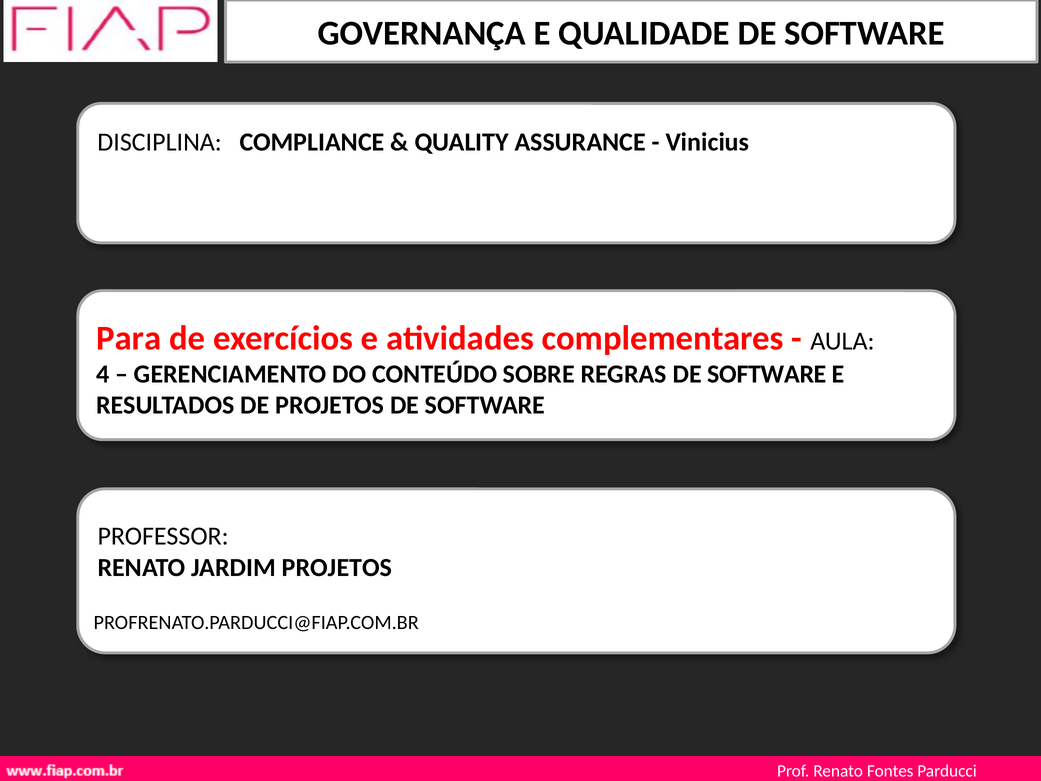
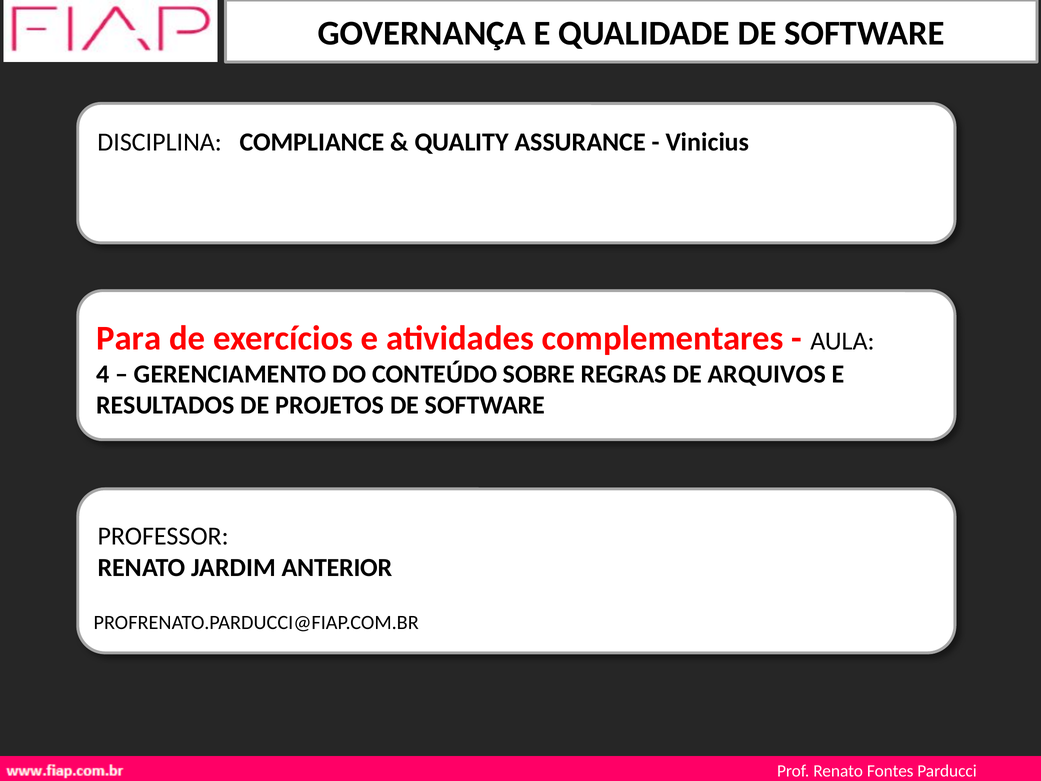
REGRAS DE SOFTWARE: SOFTWARE -> ARQUIVOS
JARDIM PROJETOS: PROJETOS -> ANTERIOR
